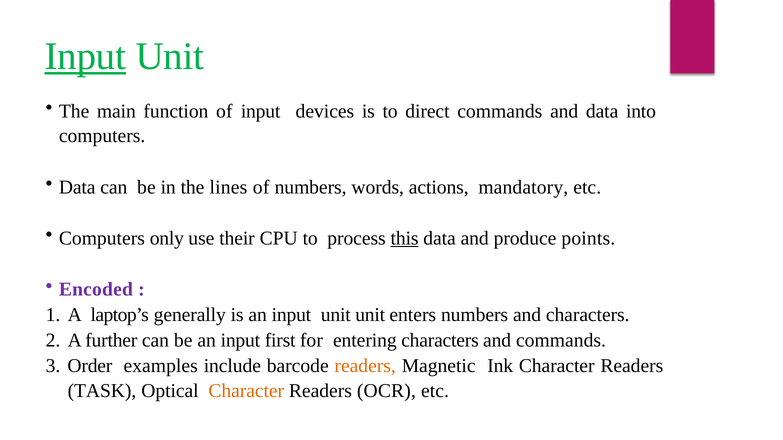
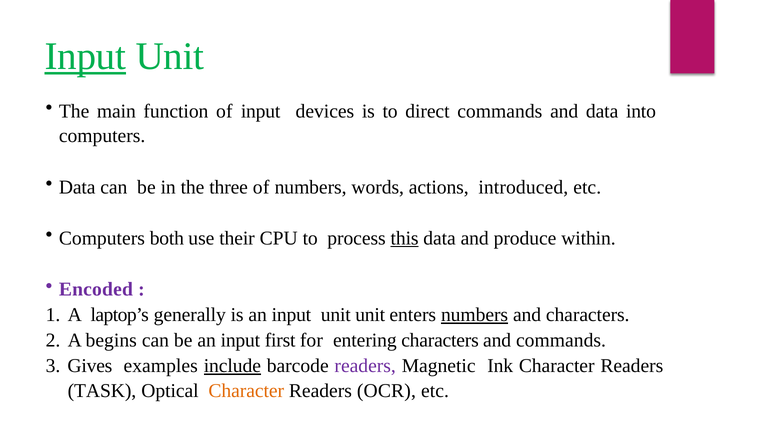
lines: lines -> three
mandatory: mandatory -> introduced
only: only -> both
points: points -> within
numbers at (475, 315) underline: none -> present
further: further -> begins
Order: Order -> Gives
include underline: none -> present
readers at (365, 366) colour: orange -> purple
